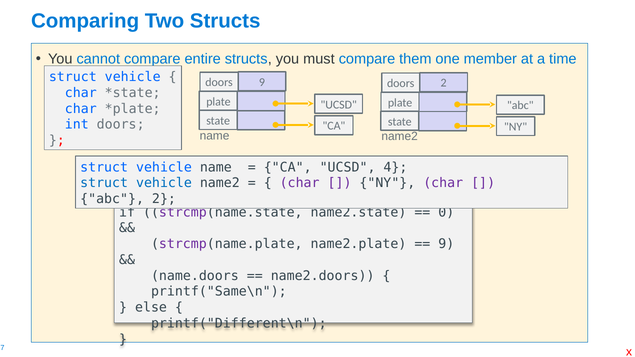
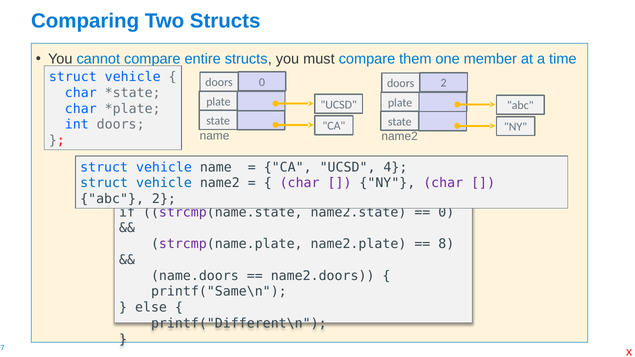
doors 9: 9 -> 0
9 at (446, 244): 9 -> 8
